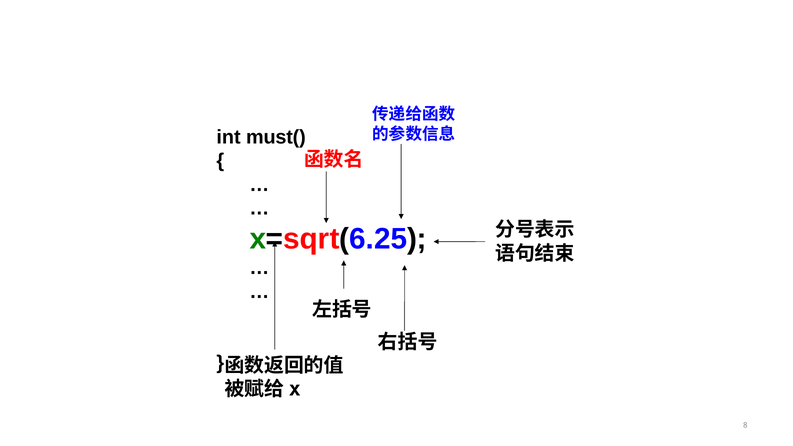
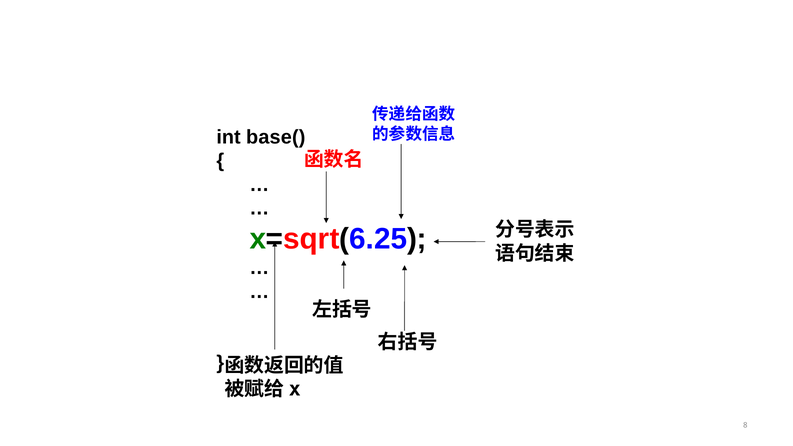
must(: must( -> base(
